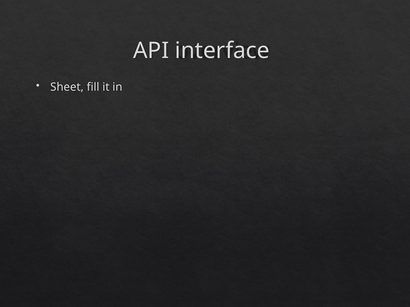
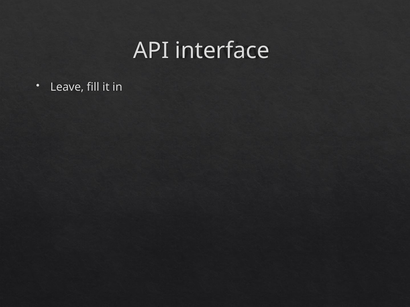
Sheet: Sheet -> Leave
